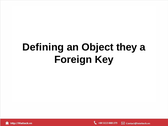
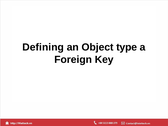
they: they -> type
